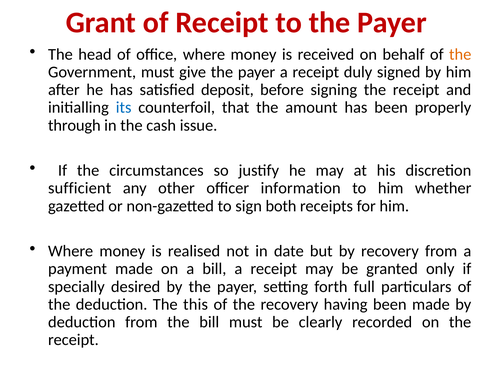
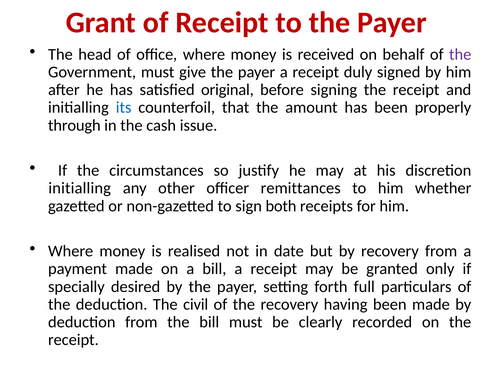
the at (460, 55) colour: orange -> purple
deposit: deposit -> original
sufficient at (80, 189): sufficient -> initialling
information: information -> remittances
this: this -> civil
